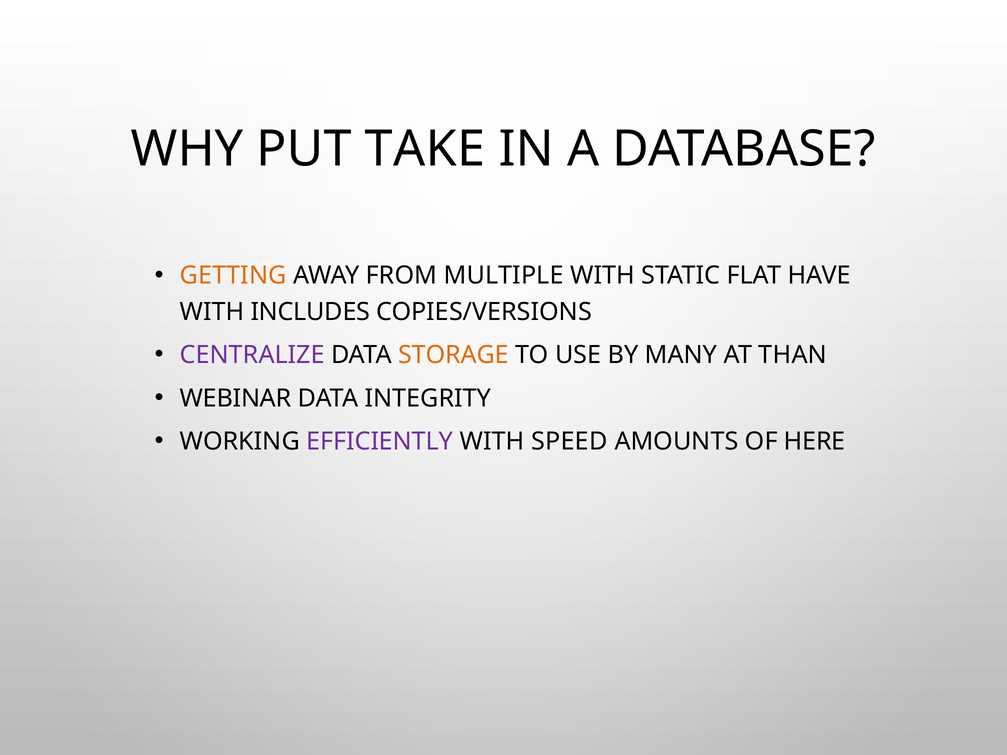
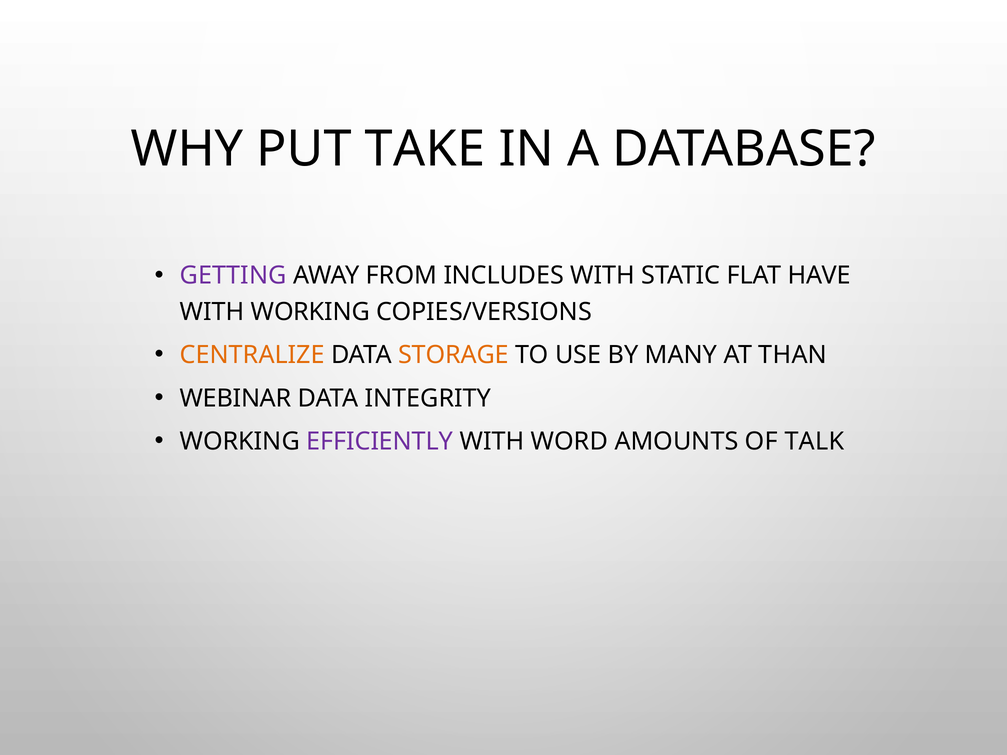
GETTING colour: orange -> purple
MULTIPLE: MULTIPLE -> INCLUDES
WITH INCLUDES: INCLUDES -> WORKING
CENTRALIZE colour: purple -> orange
SPEED: SPEED -> WORD
HERE: HERE -> TALK
